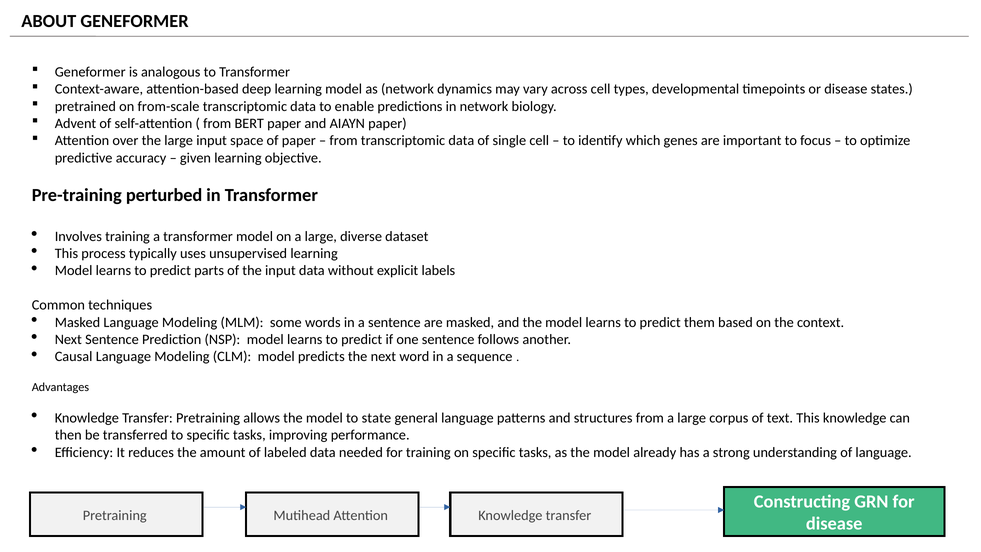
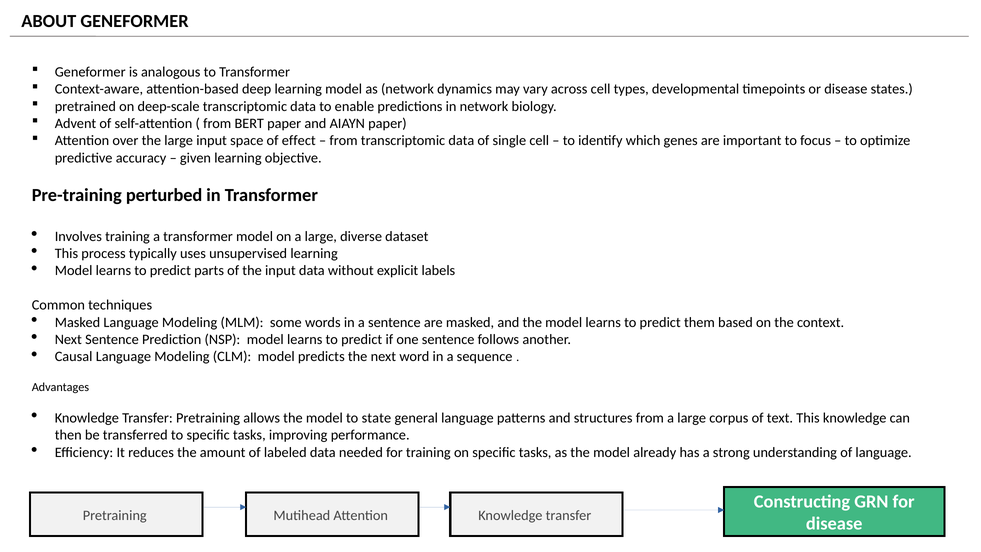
from-scale: from-scale -> deep-scale
of paper: paper -> effect
